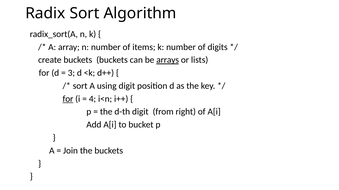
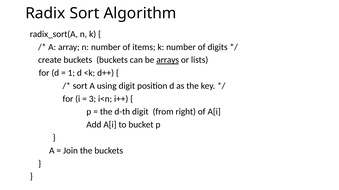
3: 3 -> 1
for at (68, 99) underline: present -> none
4: 4 -> 3
